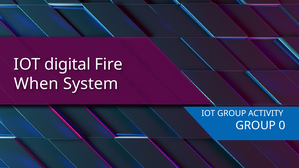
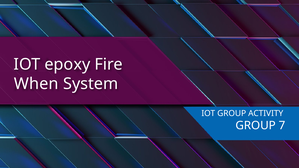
digital: digital -> epoxy
0: 0 -> 7
